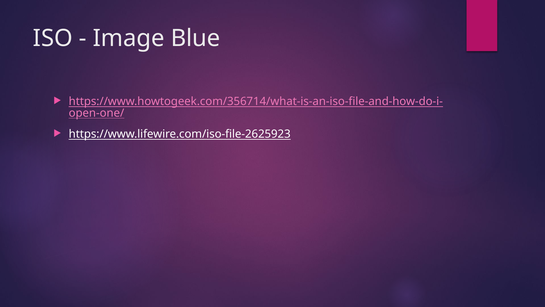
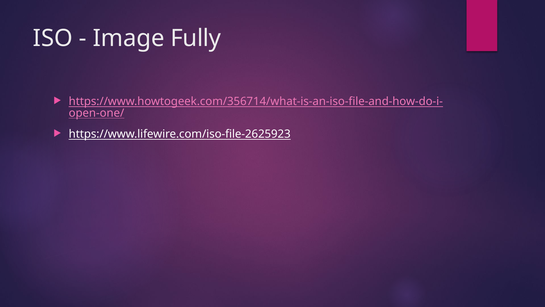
Blue: Blue -> Fully
